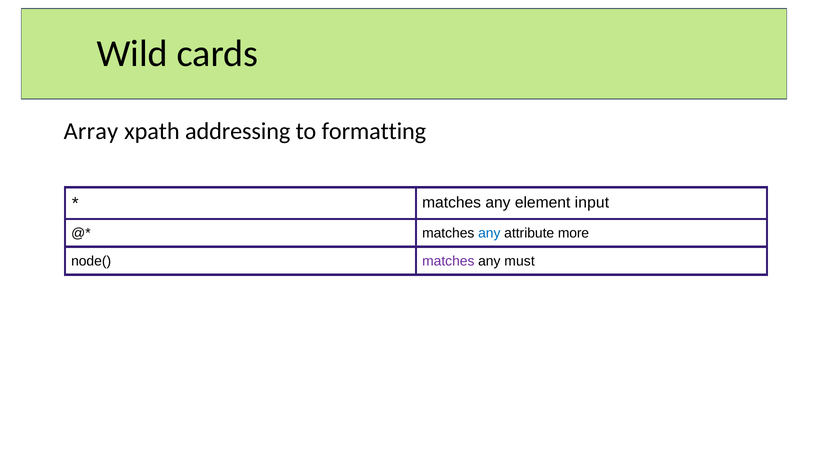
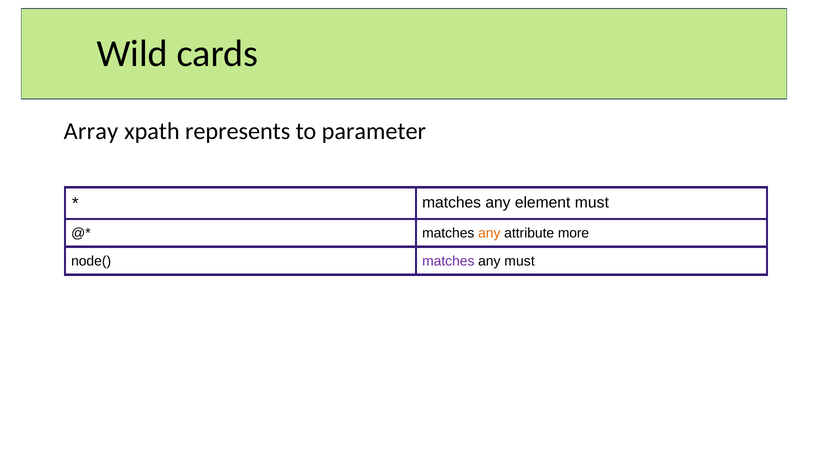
addressing: addressing -> represents
formatting: formatting -> parameter
element input: input -> must
any at (489, 233) colour: blue -> orange
